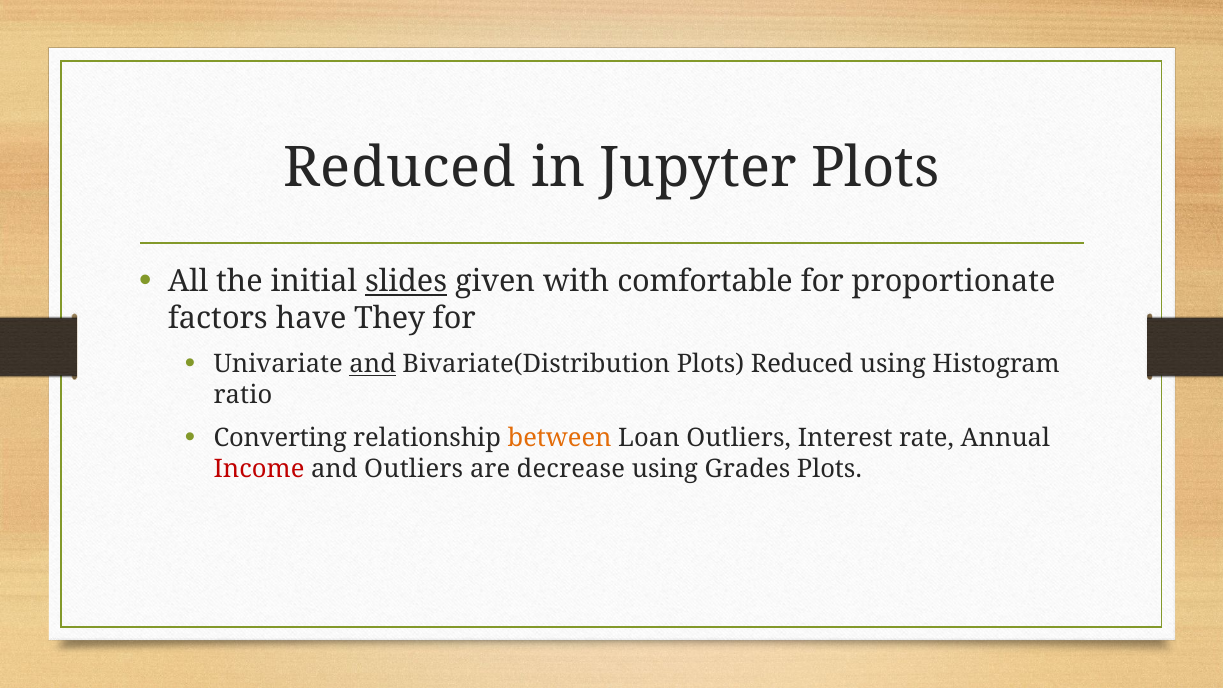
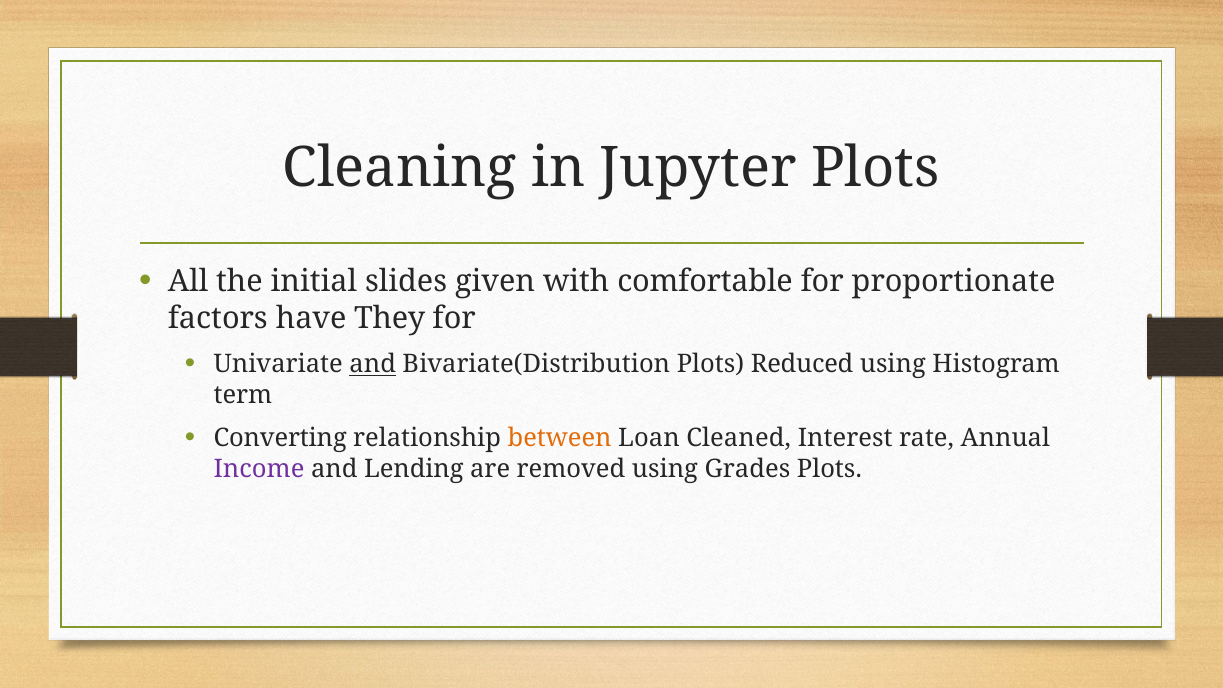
Reduced at (399, 168): Reduced -> Cleaning
slides underline: present -> none
ratio: ratio -> term
Loan Outliers: Outliers -> Cleaned
Income colour: red -> purple
and Outliers: Outliers -> Lending
decrease: decrease -> removed
